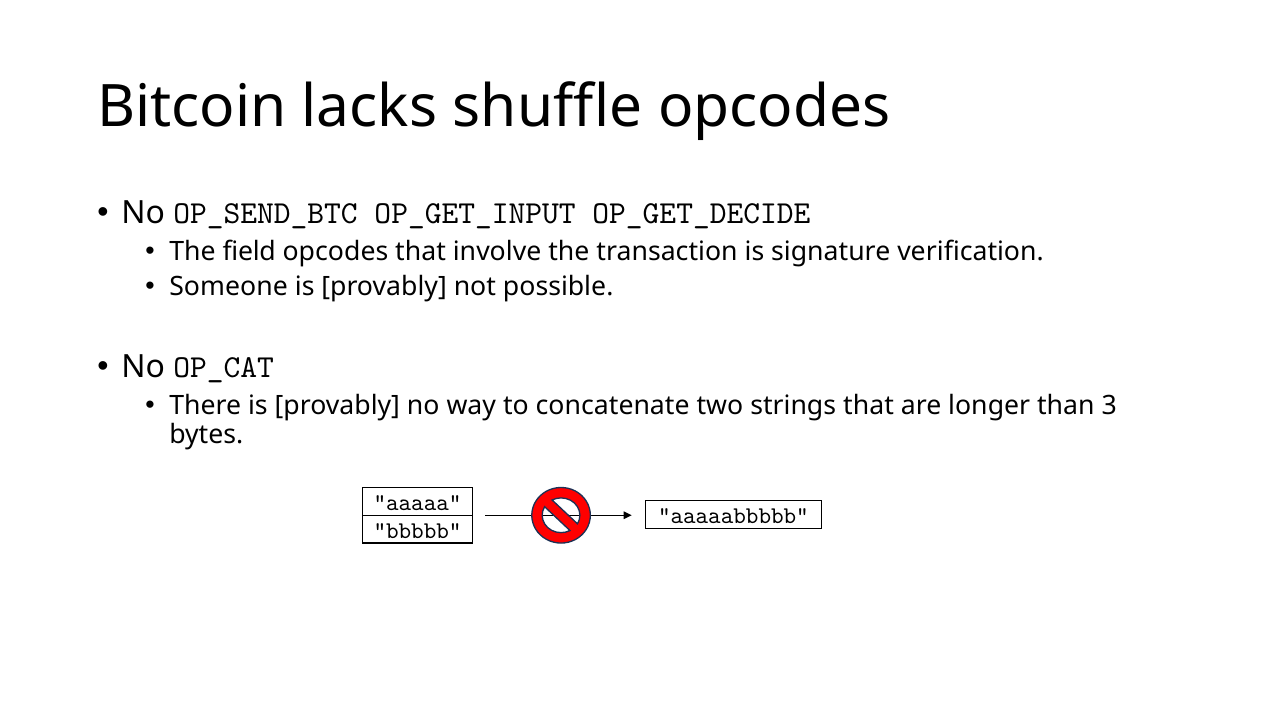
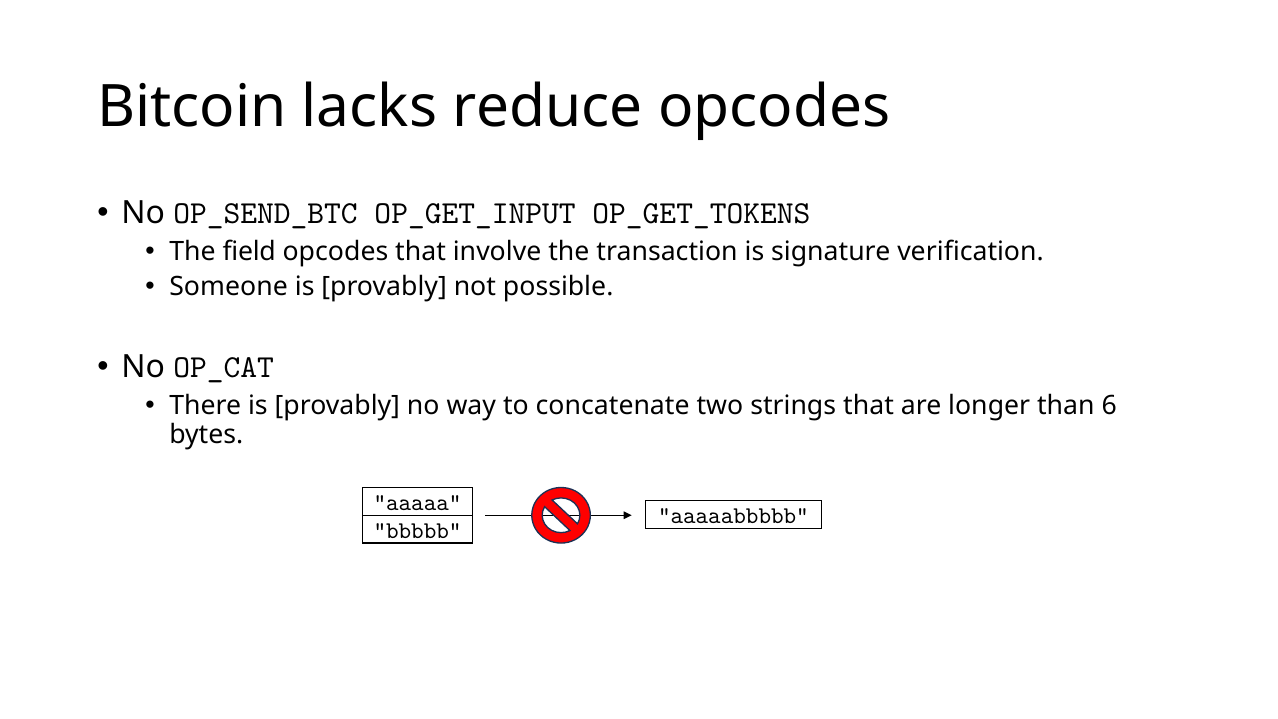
shuffle: shuffle -> reduce
OP_GET_DECIDE: OP_GET_DECIDE -> OP_GET_TOKENS
3: 3 -> 6
